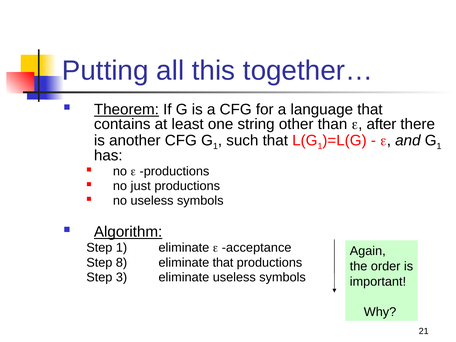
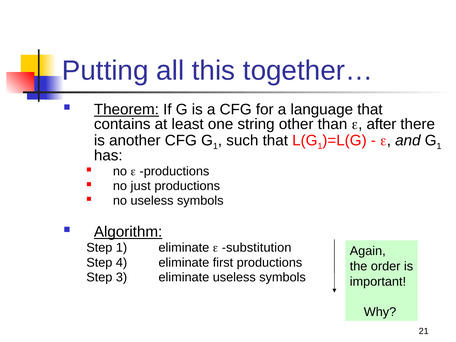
acceptance: acceptance -> substitution
8: 8 -> 4
eliminate that: that -> first
